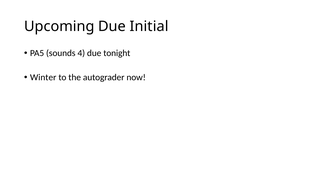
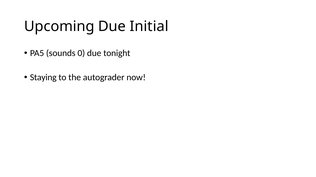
4: 4 -> 0
Winter: Winter -> Staying
